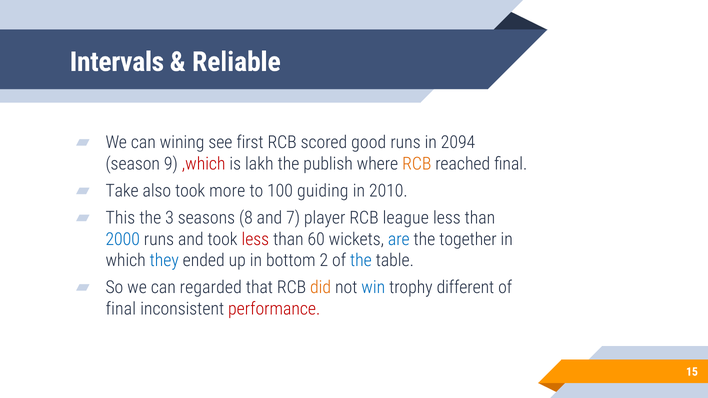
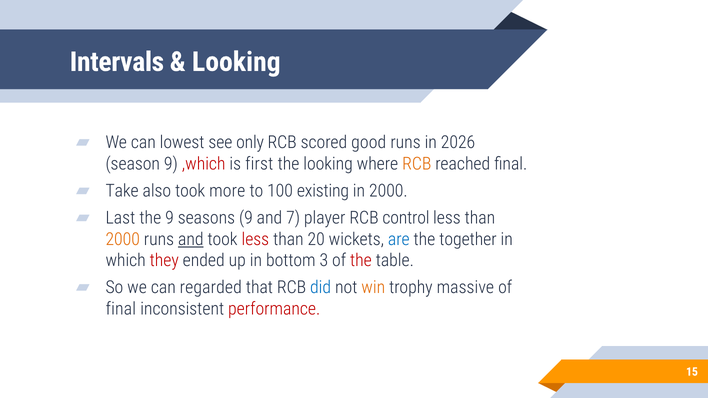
Reliable at (236, 62): Reliable -> Looking
wining: wining -> lowest
first: first -> only
2094: 2094 -> 2026
lakh: lakh -> first
the publish: publish -> looking
guiding: guiding -> existing
in 2010: 2010 -> 2000
This: This -> Last
the 3: 3 -> 9
seasons 8: 8 -> 9
league: league -> control
2000 at (123, 239) colour: blue -> orange
and at (191, 239) underline: none -> present
60: 60 -> 20
they colour: blue -> red
2: 2 -> 3
the at (361, 261) colour: blue -> red
did colour: orange -> blue
win colour: blue -> orange
different: different -> massive
